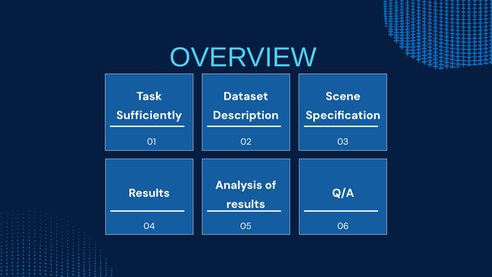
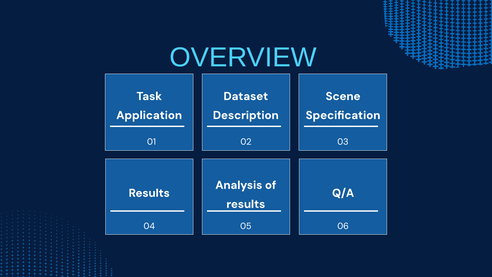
Sufficiently: Sufficiently -> Application
